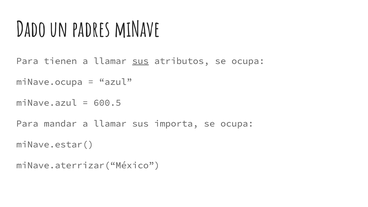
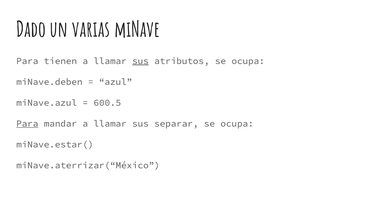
padres: padres -> varias
miNave.ocupa: miNave.ocupa -> miNave.deben
Para at (27, 124) underline: none -> present
importa: importa -> separar
